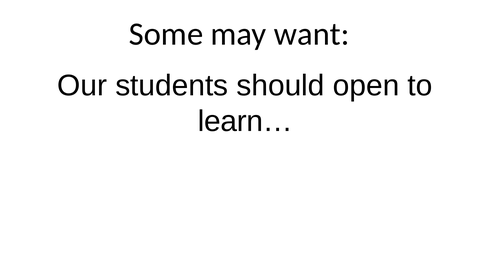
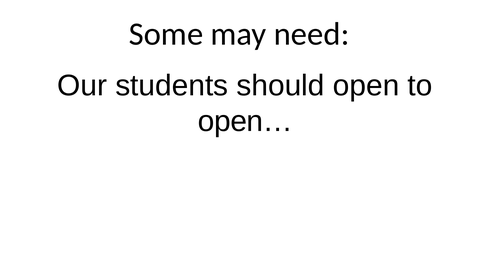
want: want -> need
learn…: learn… -> open…
